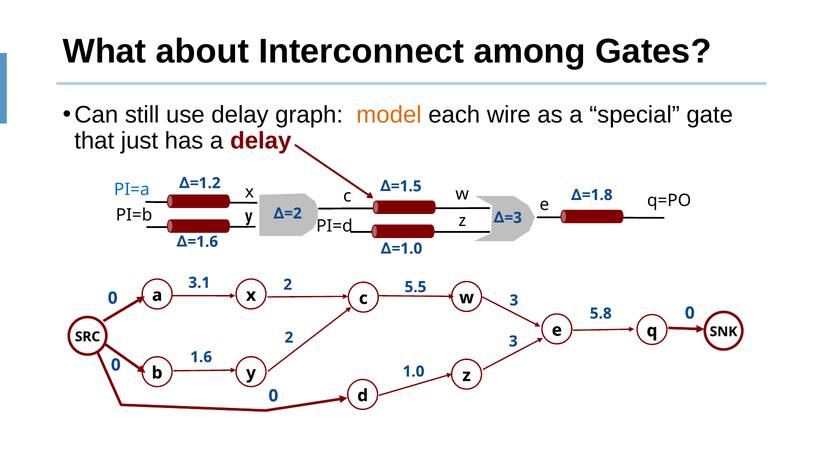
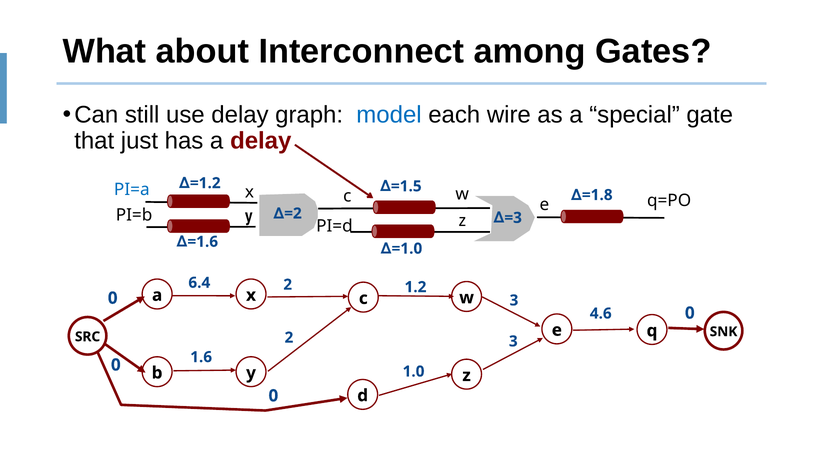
model colour: orange -> blue
3.1: 3.1 -> 6.4
5.5: 5.5 -> 1.2
5.8: 5.8 -> 4.6
